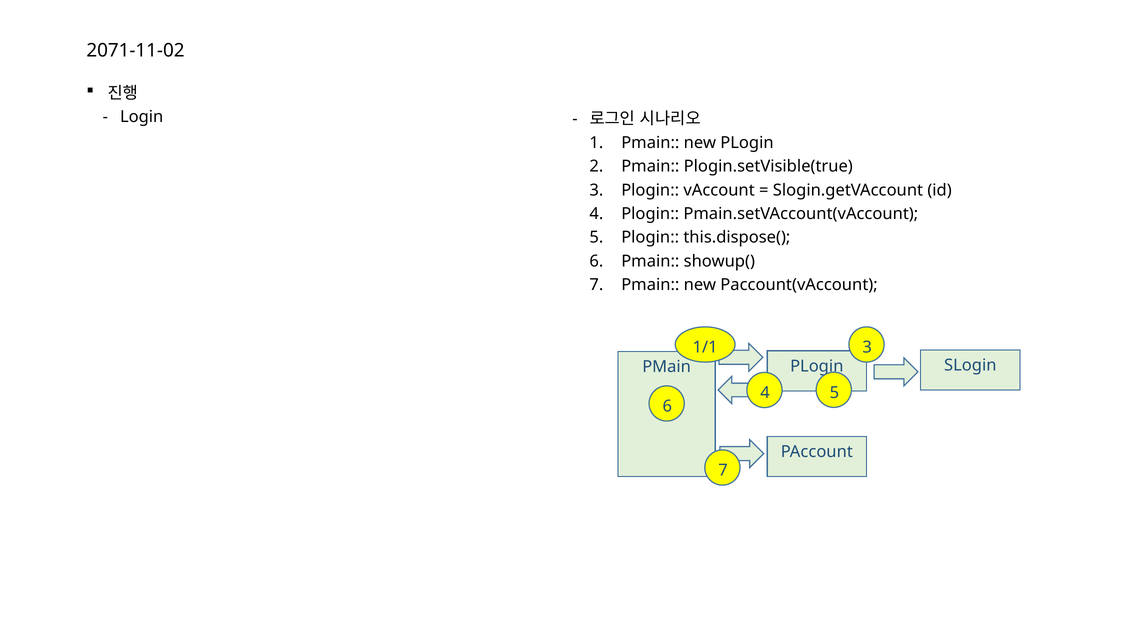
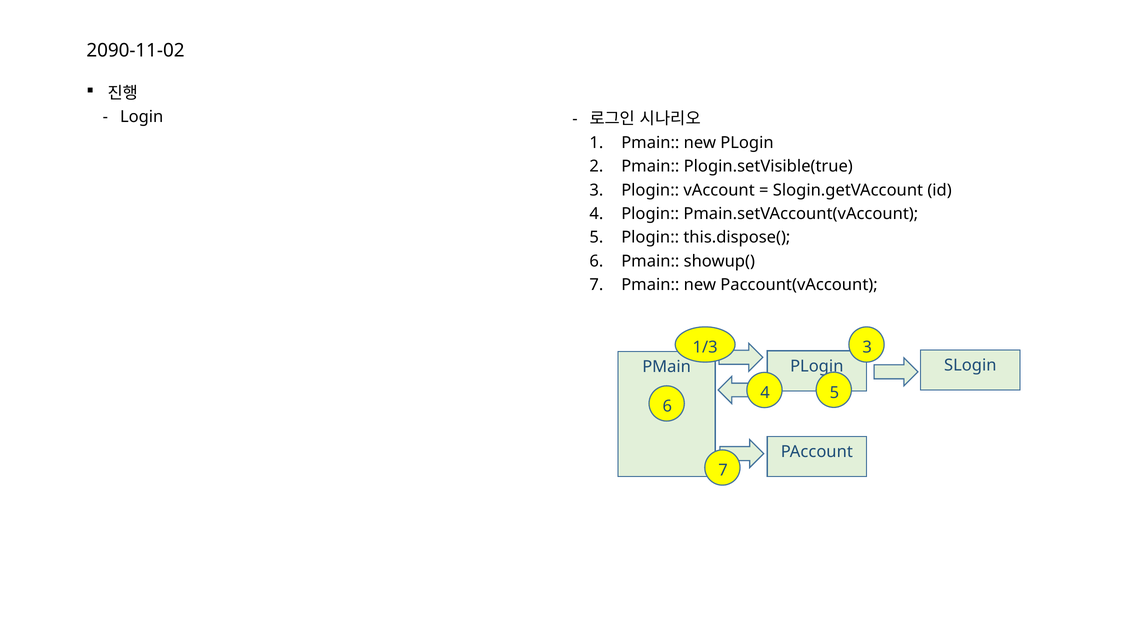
2071-11-02: 2071-11-02 -> 2090-11-02
1/1: 1/1 -> 1/3
